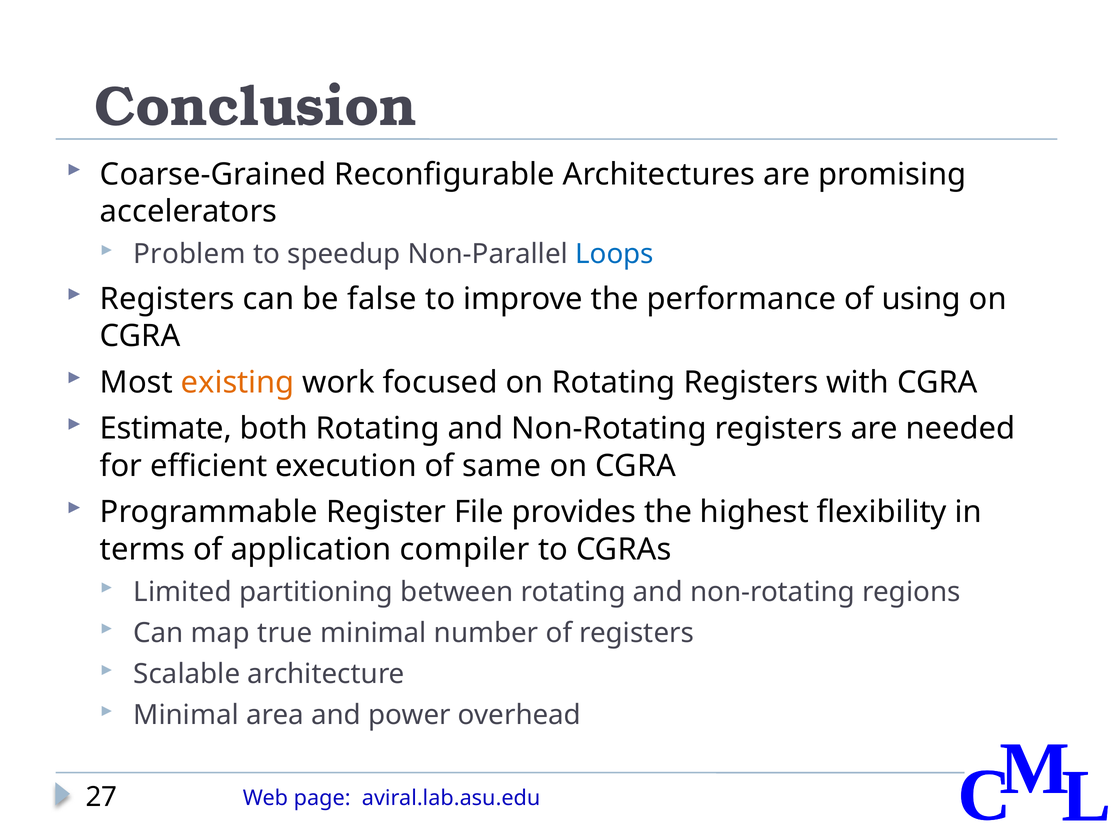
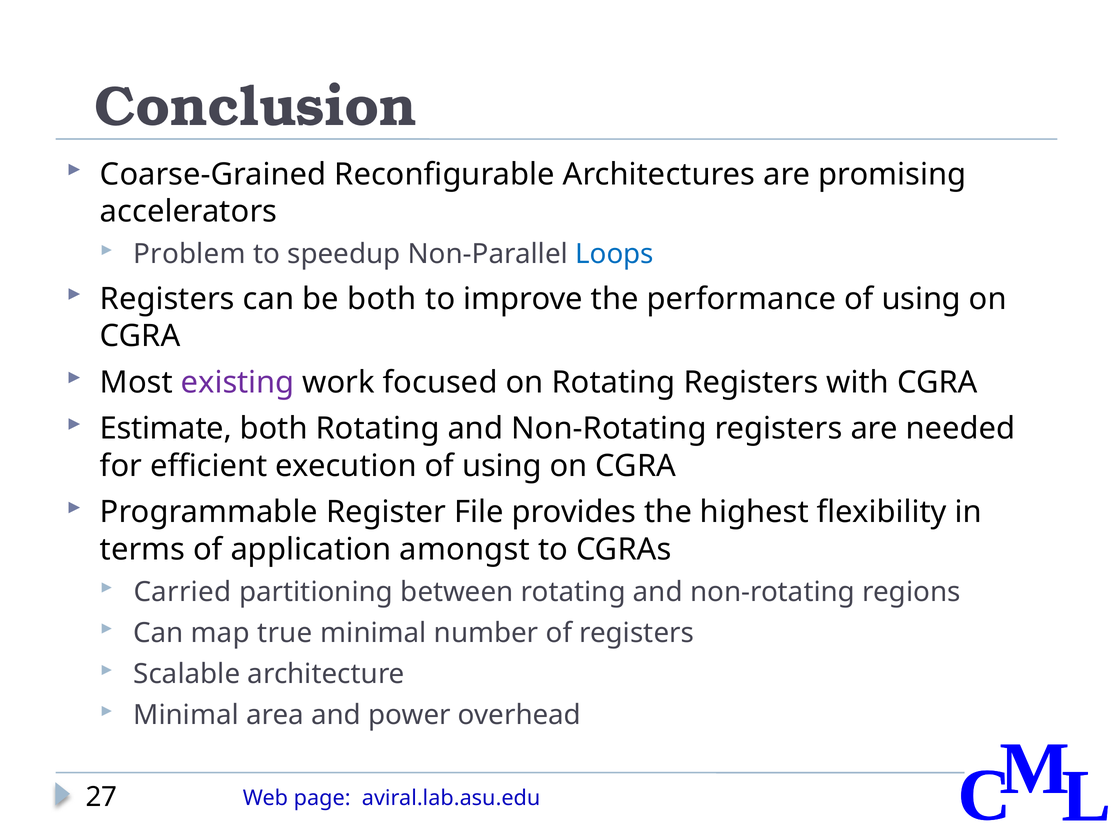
be false: false -> both
existing colour: orange -> purple
execution of same: same -> using
compiler: compiler -> amongst
Limited: Limited -> Carried
